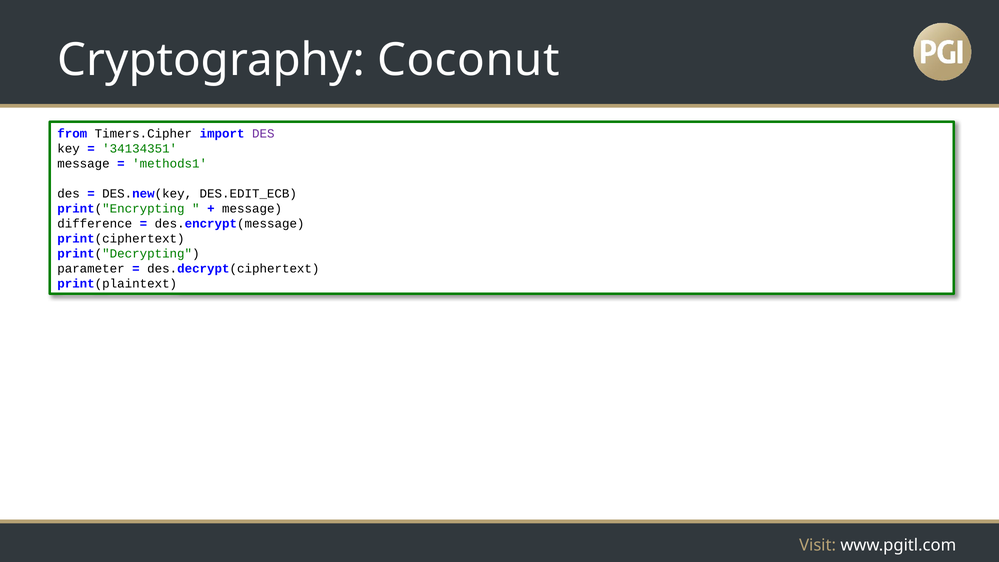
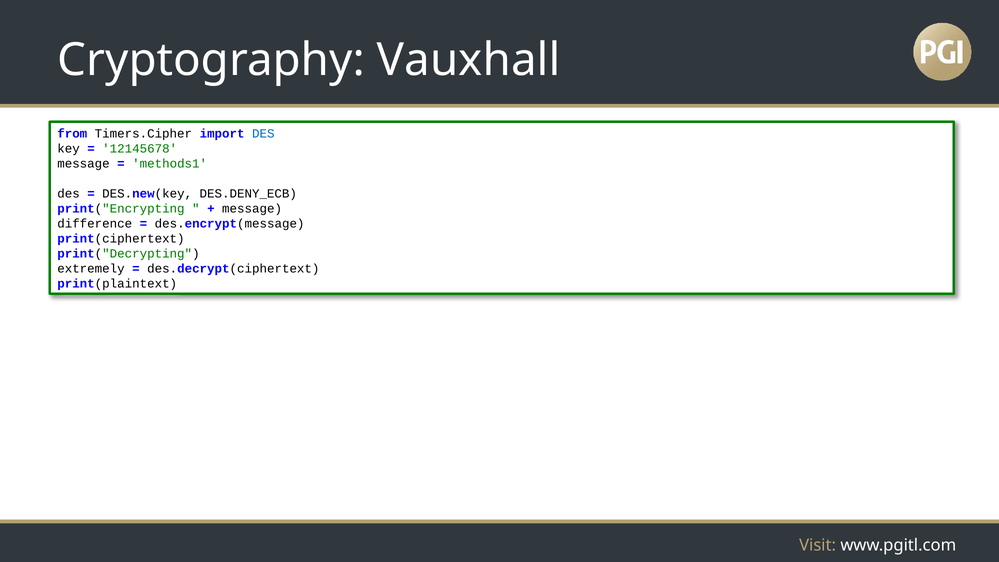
Coconut: Coconut -> Vauxhall
DES at (263, 134) colour: purple -> blue
34134351: 34134351 -> 12145678
DES.EDIT_ECB: DES.EDIT_ECB -> DES.DENY_ECB
parameter: parameter -> extremely
